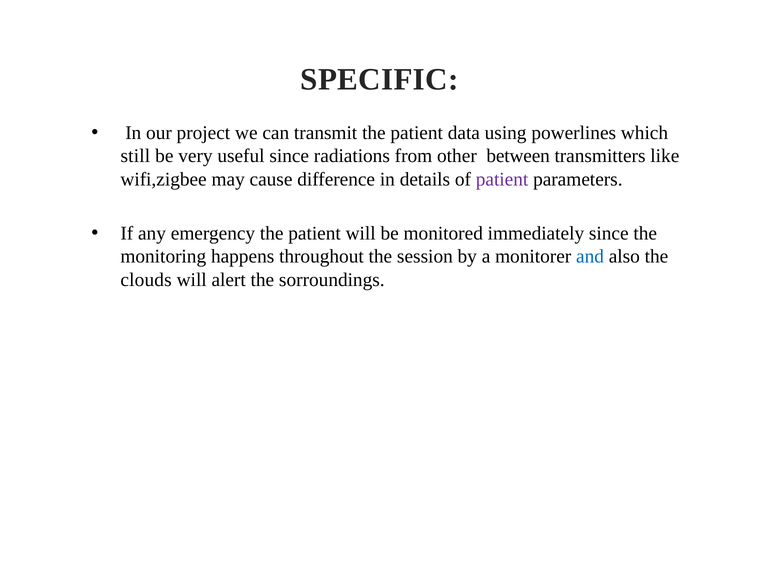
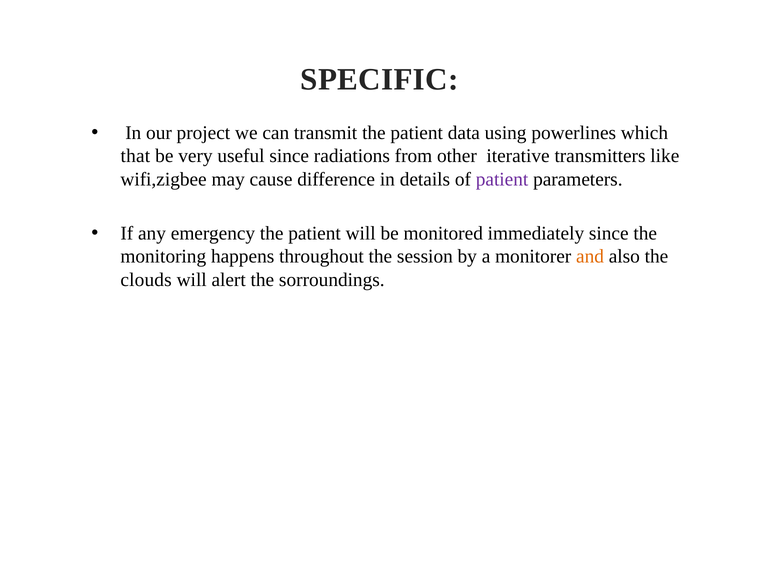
still: still -> that
between: between -> iterative
and colour: blue -> orange
